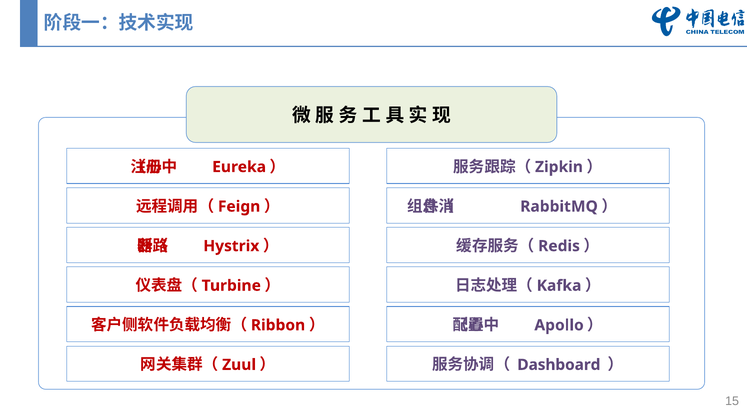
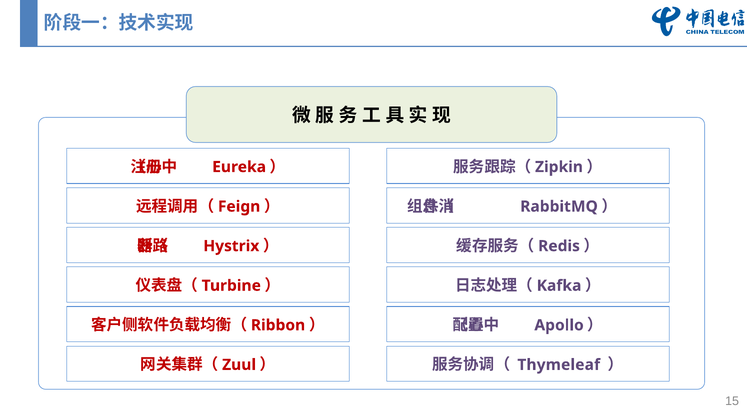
Dashboard: Dashboard -> Thymeleaf
